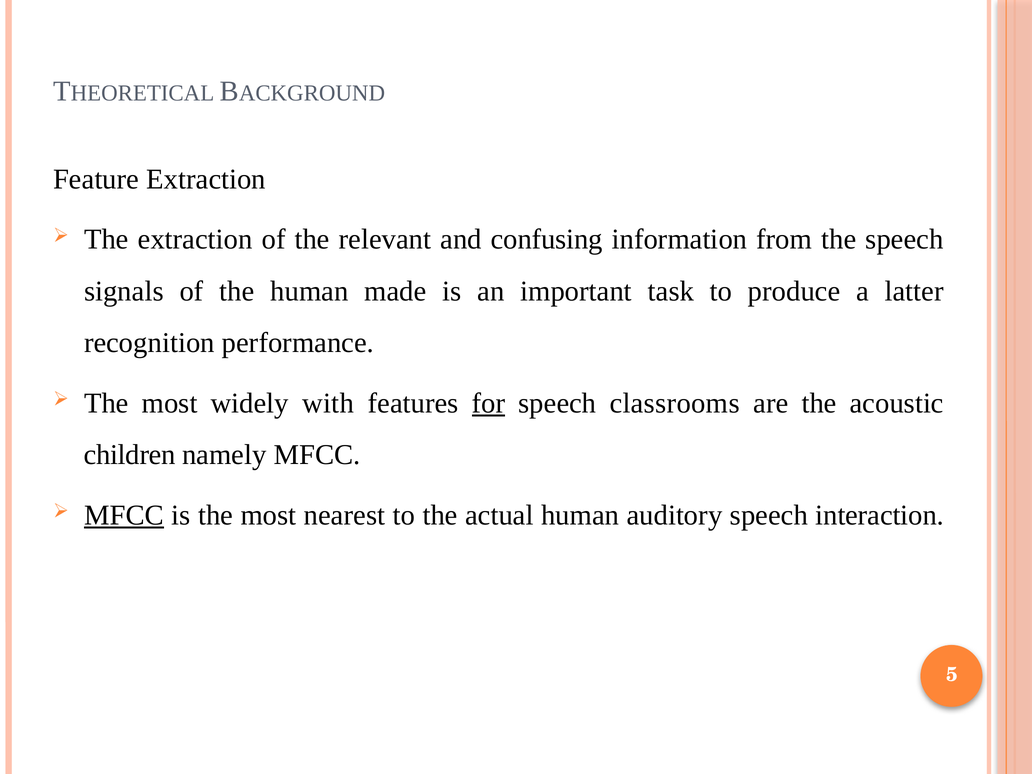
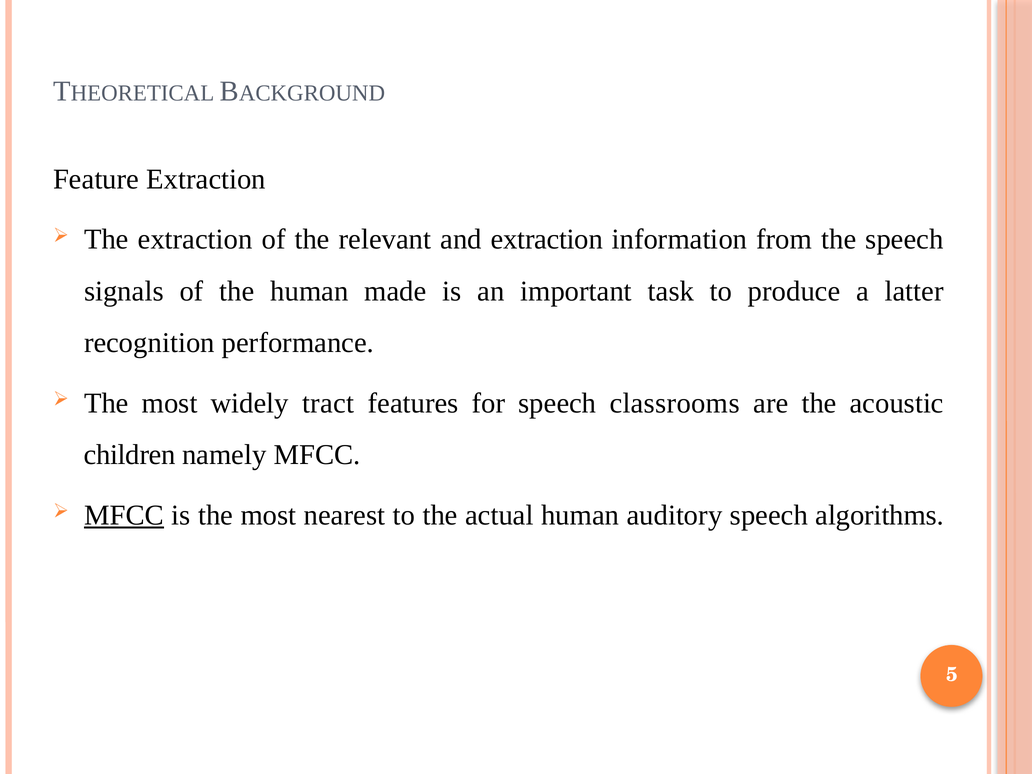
and confusing: confusing -> extraction
with: with -> tract
for underline: present -> none
interaction: interaction -> algorithms
